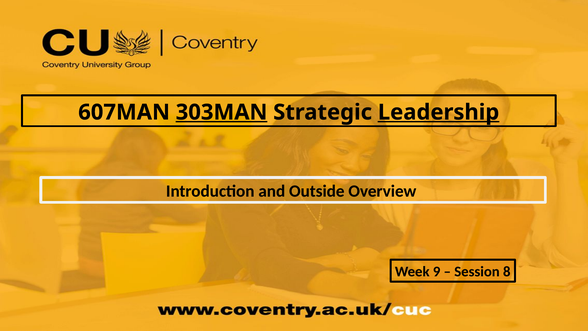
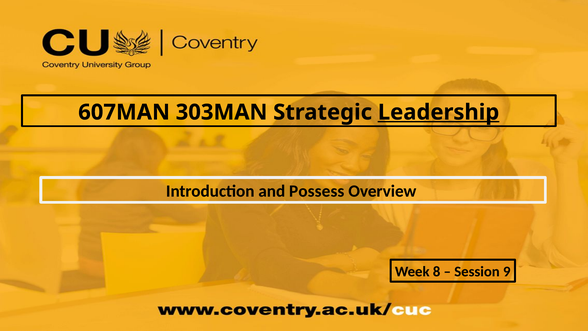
303MAN underline: present -> none
Outside: Outside -> Possess
9: 9 -> 8
8: 8 -> 9
